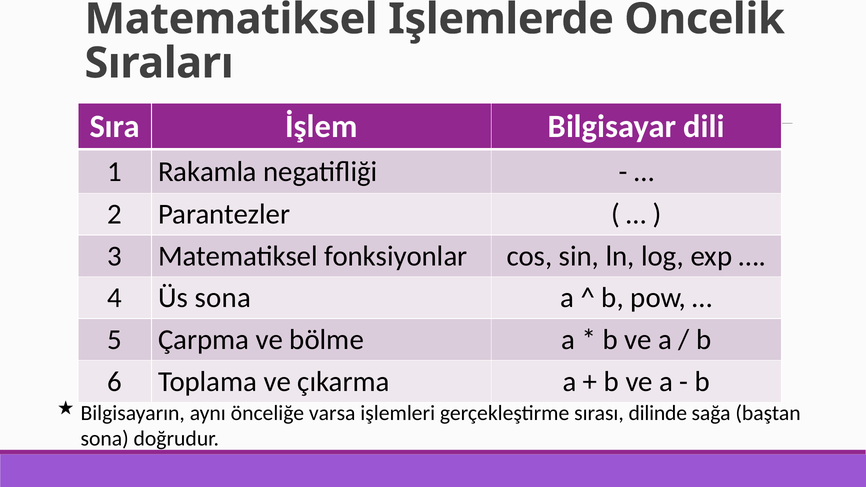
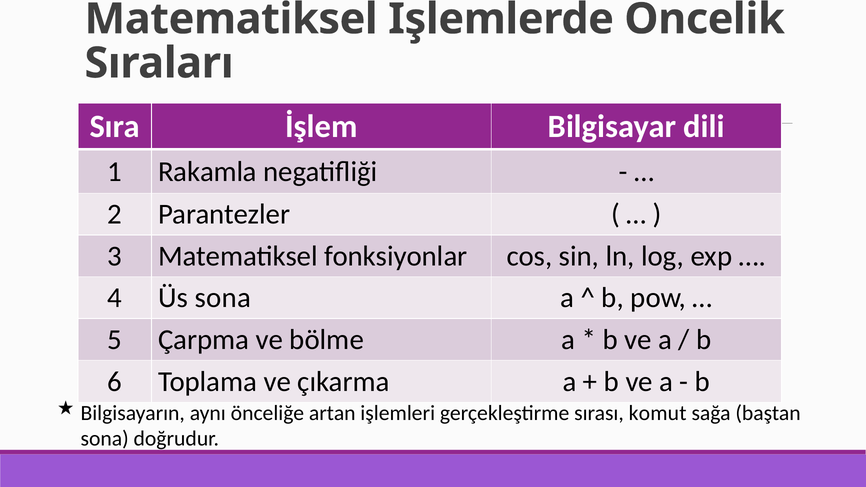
varsa: varsa -> artan
dilinde: dilinde -> komut
